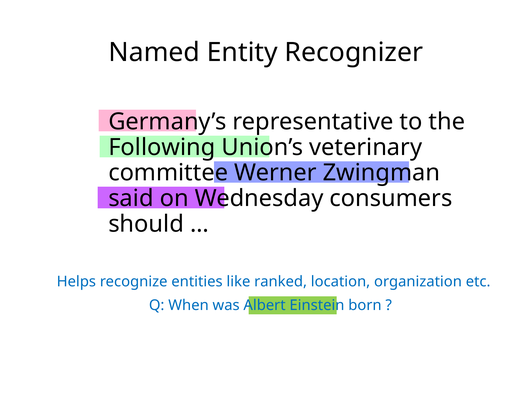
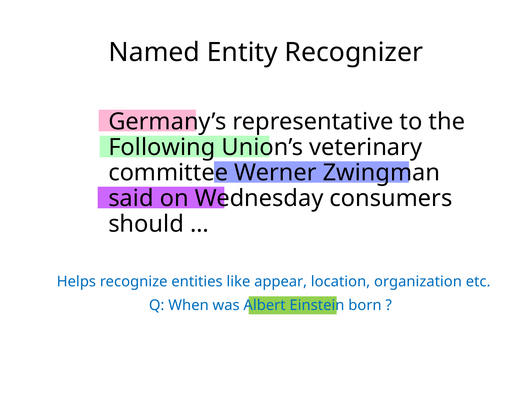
ranked: ranked -> appear
